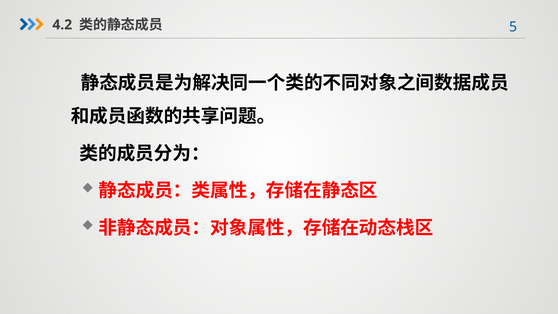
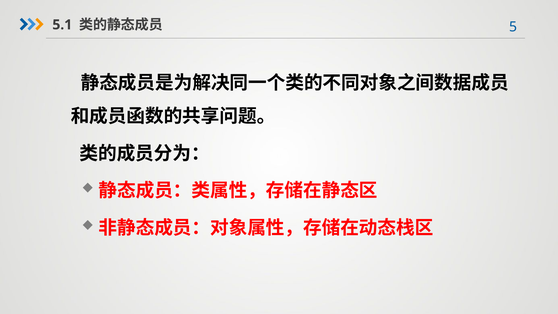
4.2: 4.2 -> 5.1
